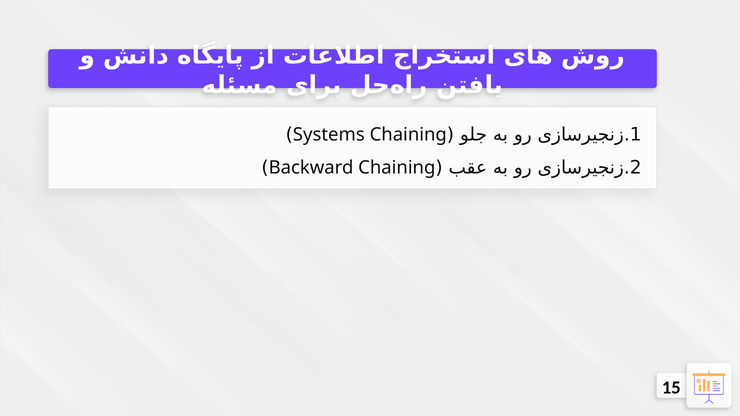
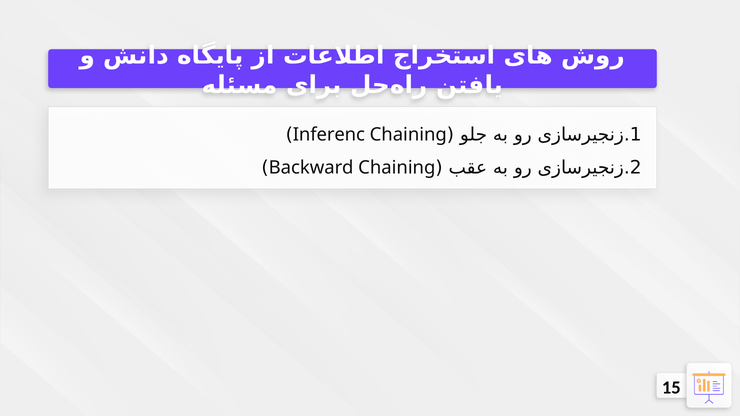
Systems: Systems -> Inferenc
